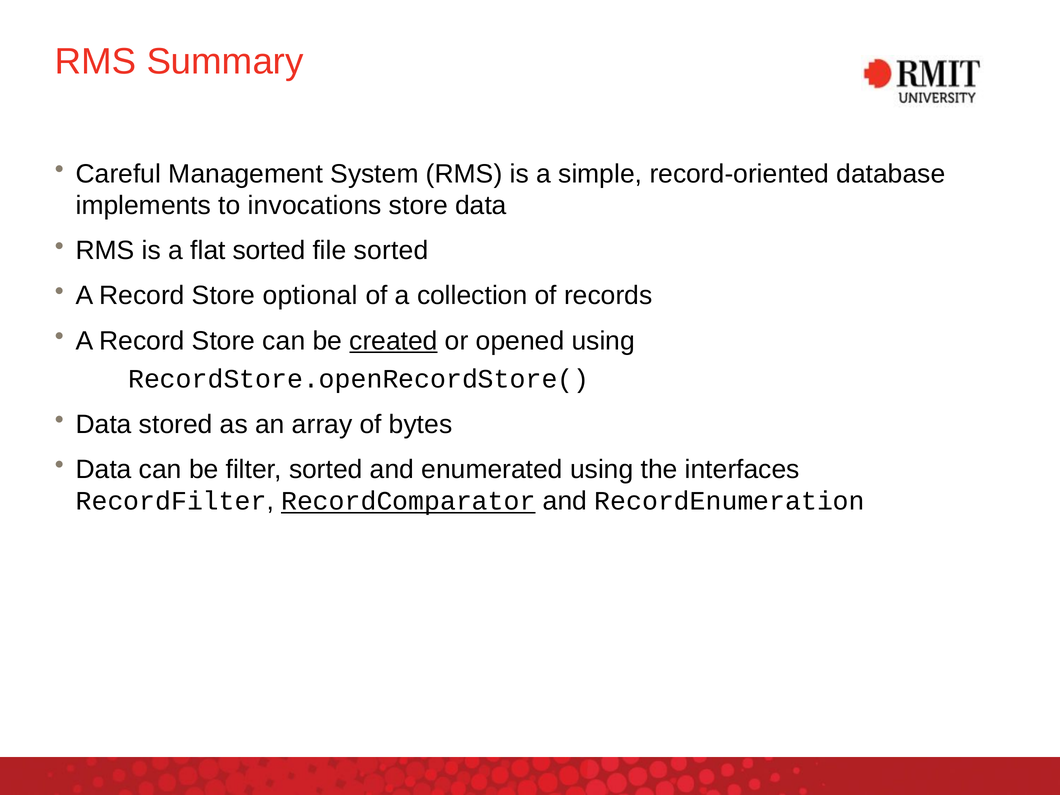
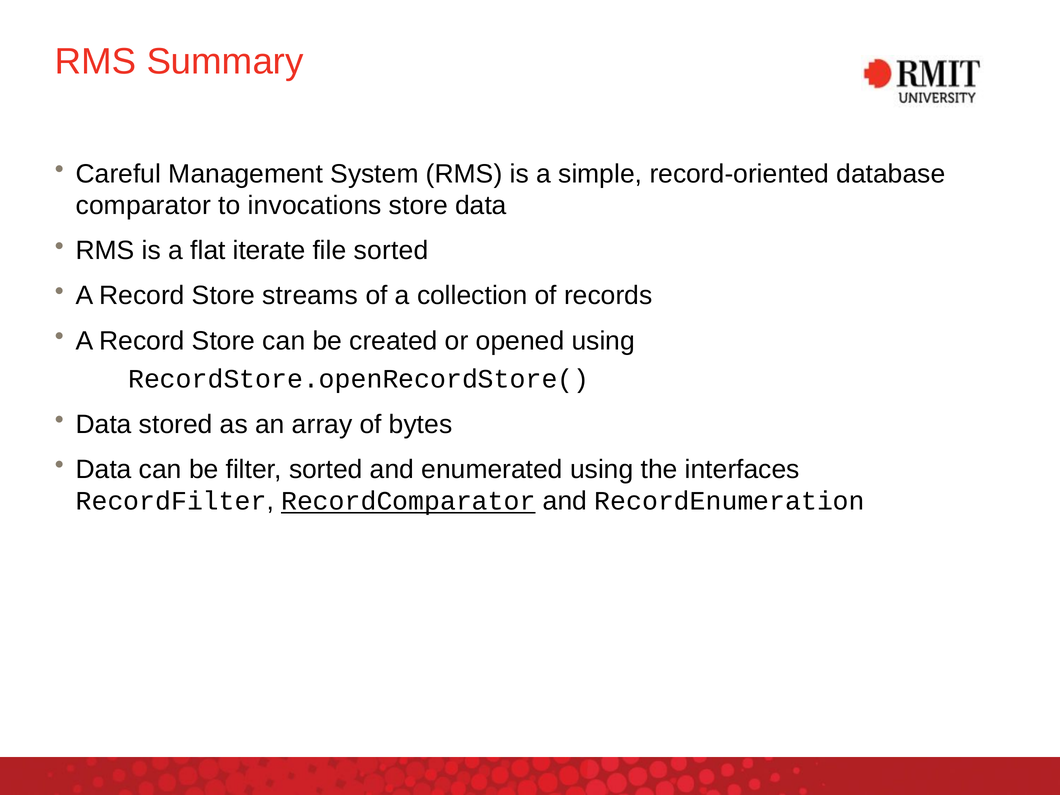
implements: implements -> comparator
flat sorted: sorted -> iterate
optional: optional -> streams
created underline: present -> none
